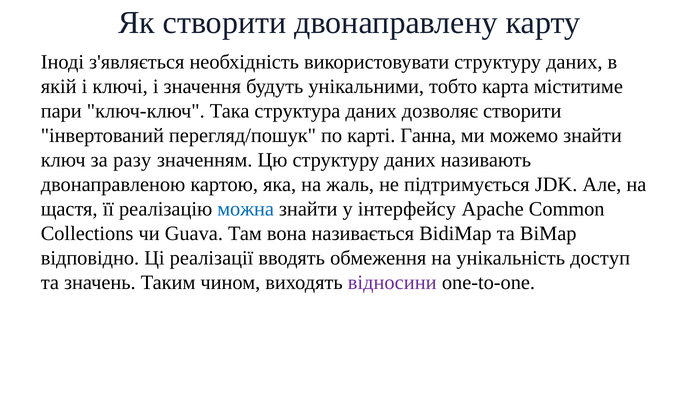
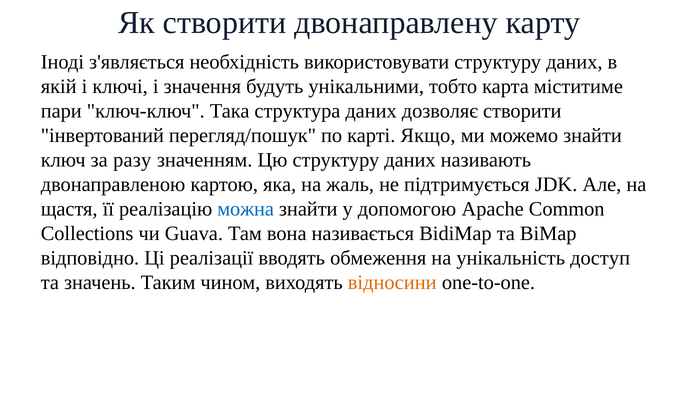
Ганна: Ганна -> Якщо
інтерфейсу: інтерфейсу -> допомогою
відносини colour: purple -> orange
